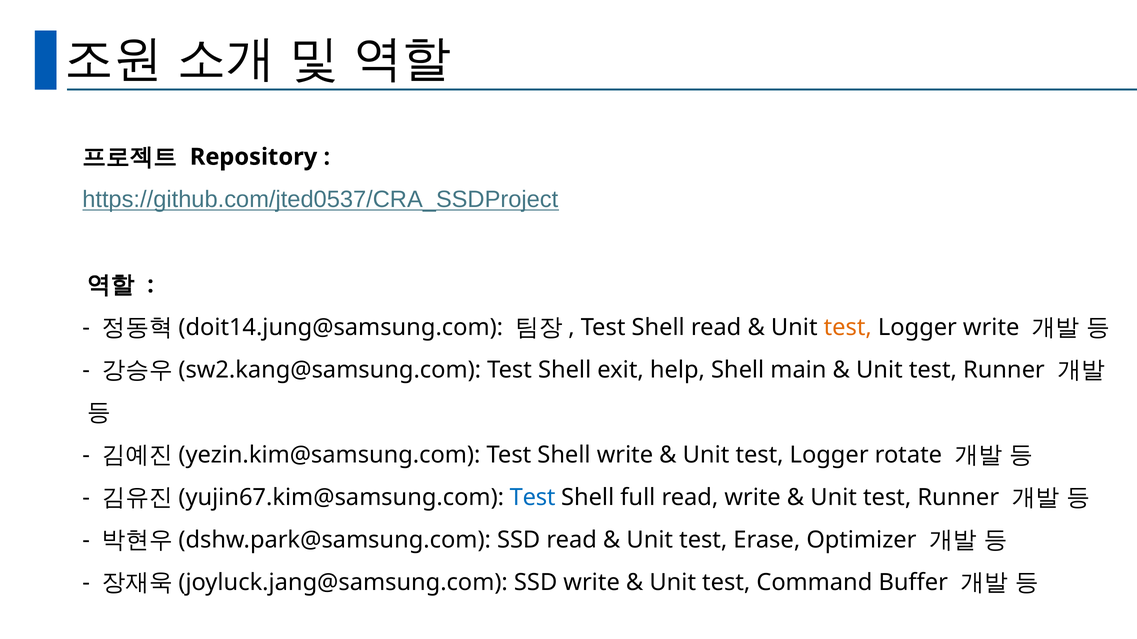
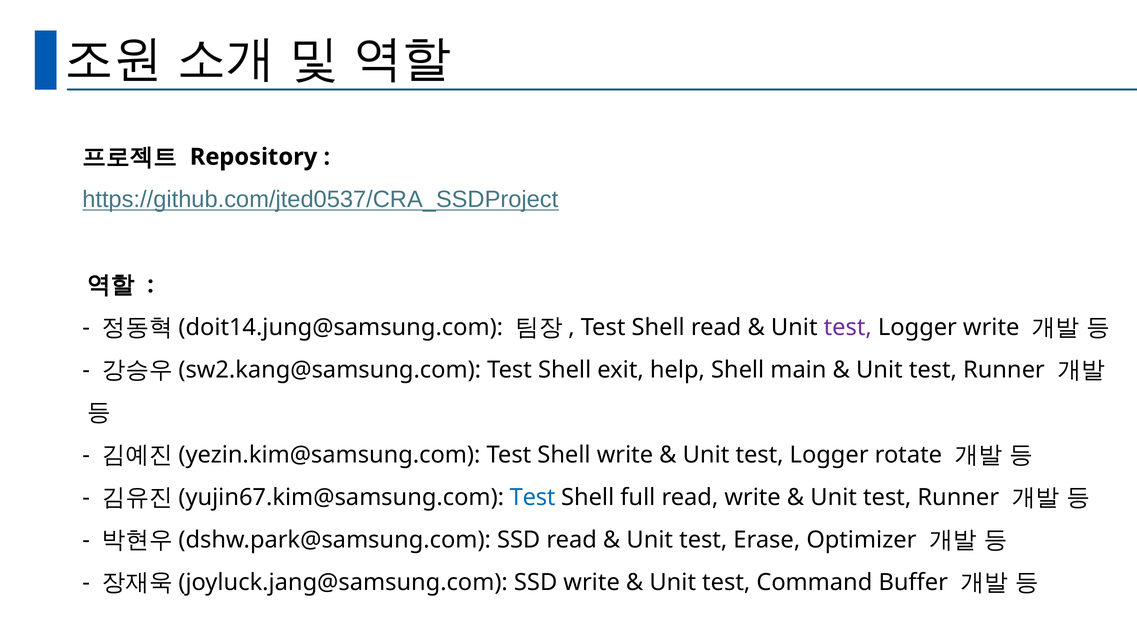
test at (848, 328) colour: orange -> purple
